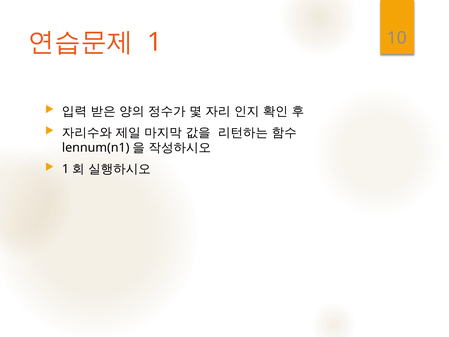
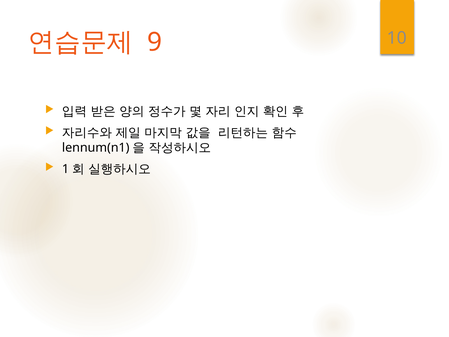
1: 1 -> 9
